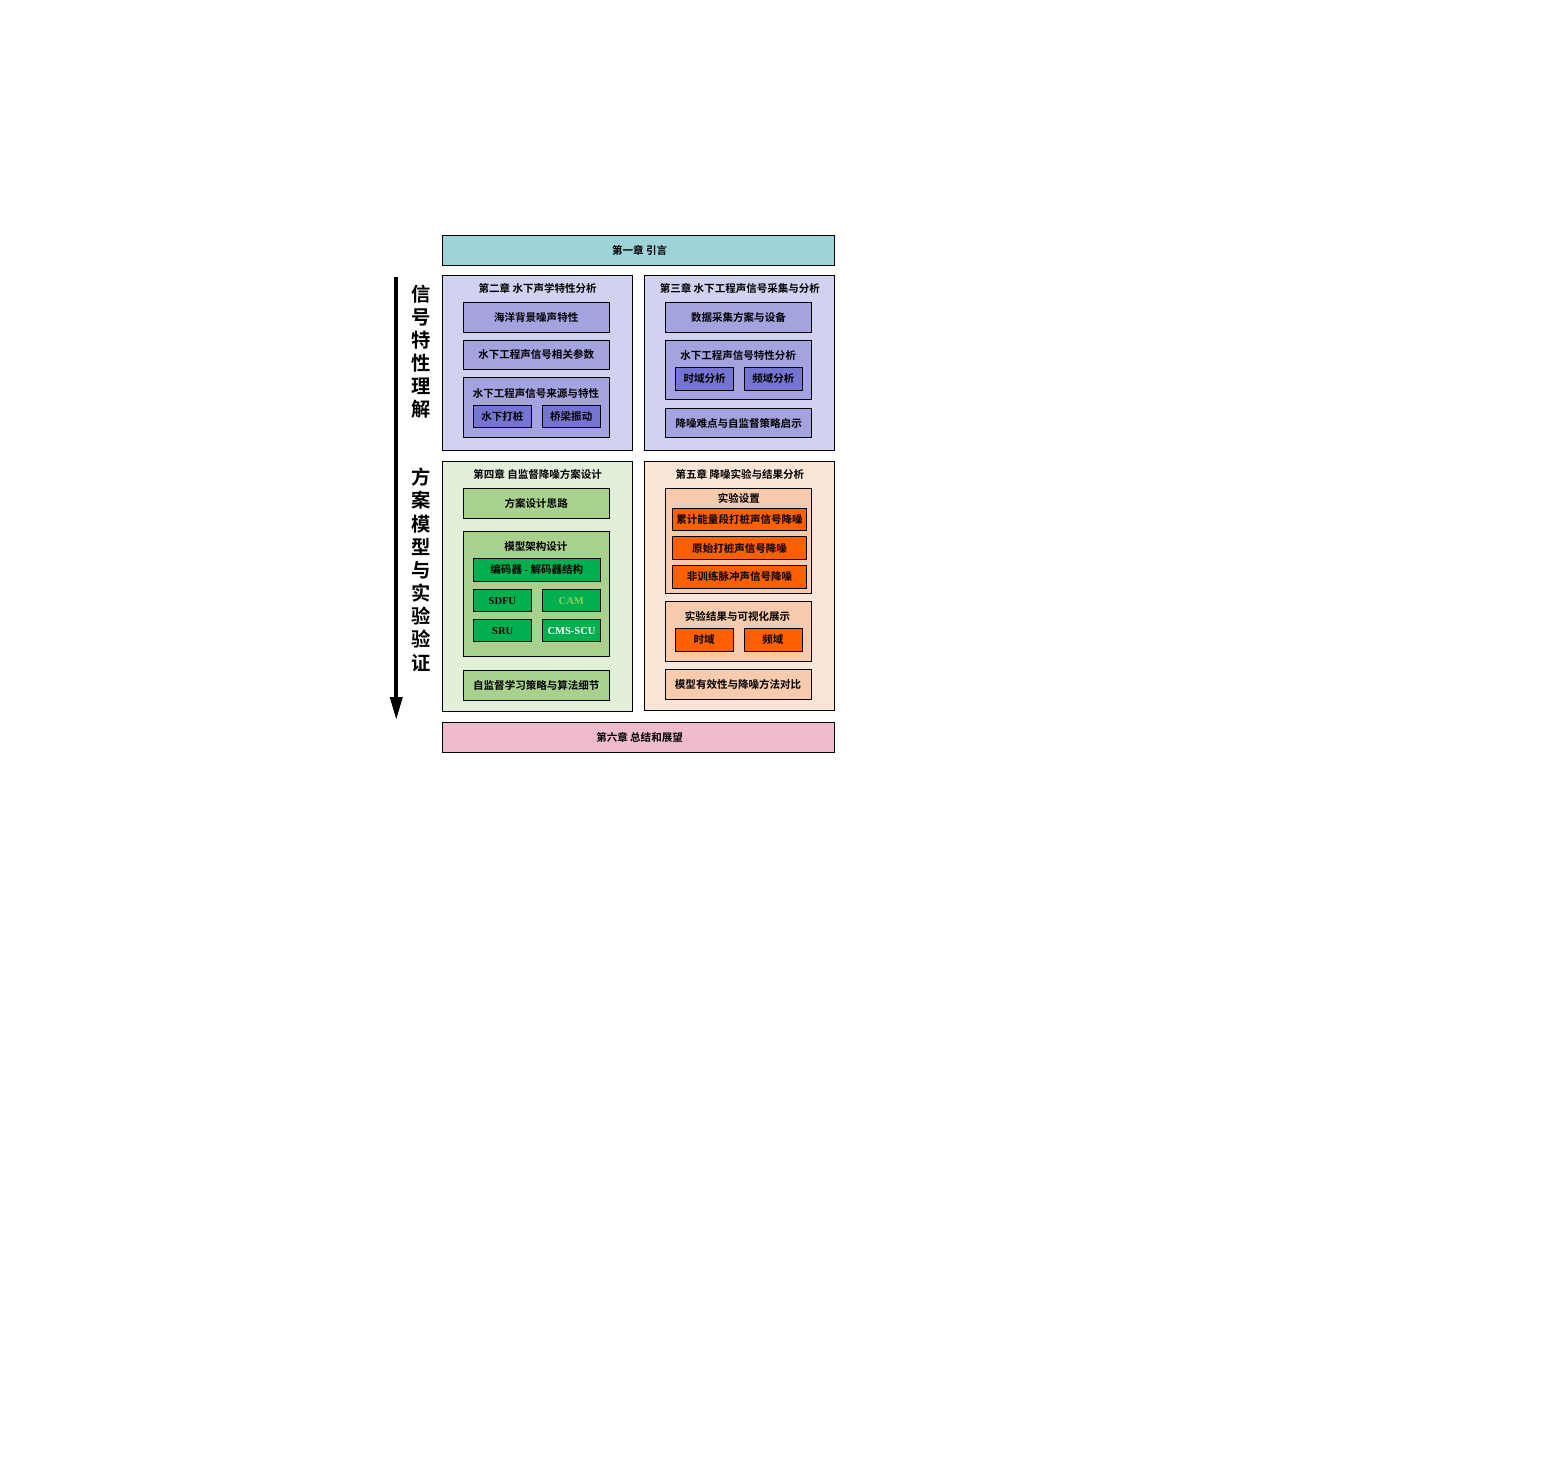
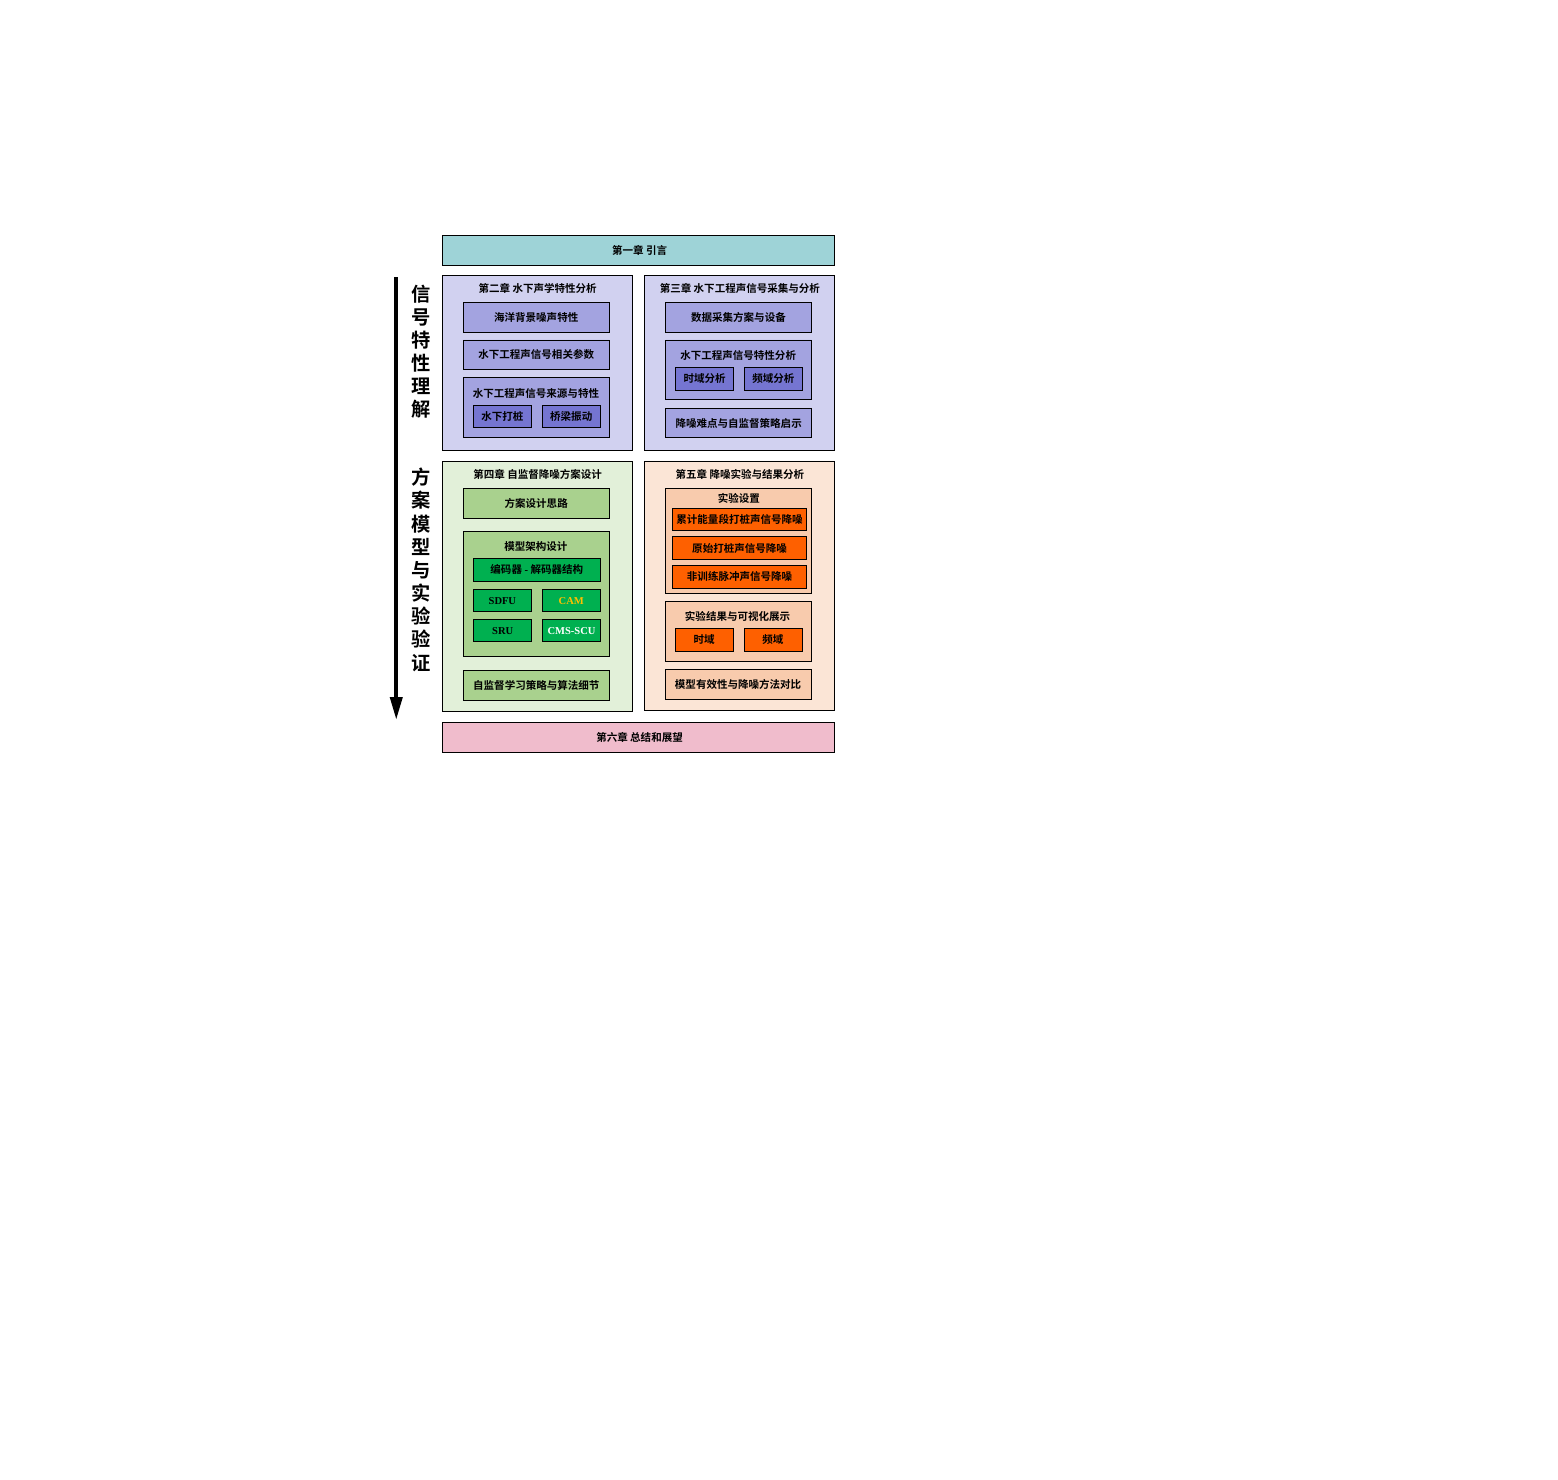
CAM colour: light green -> yellow
